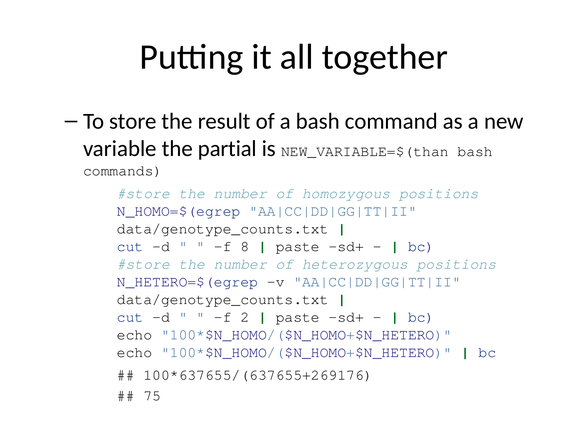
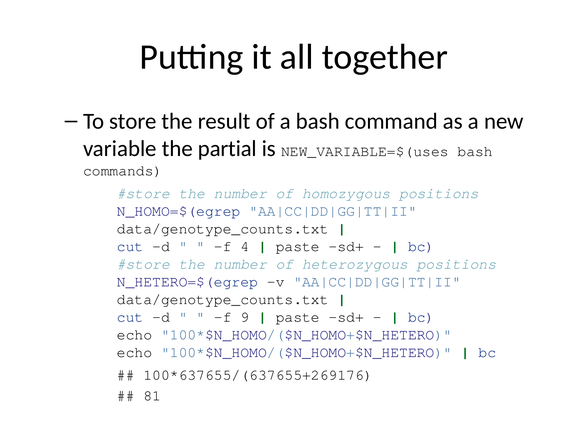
NEW_VARIABLE=$(than: NEW_VARIABLE=$(than -> NEW_VARIABLE=$(uses
8: 8 -> 4
2: 2 -> 9
75: 75 -> 81
